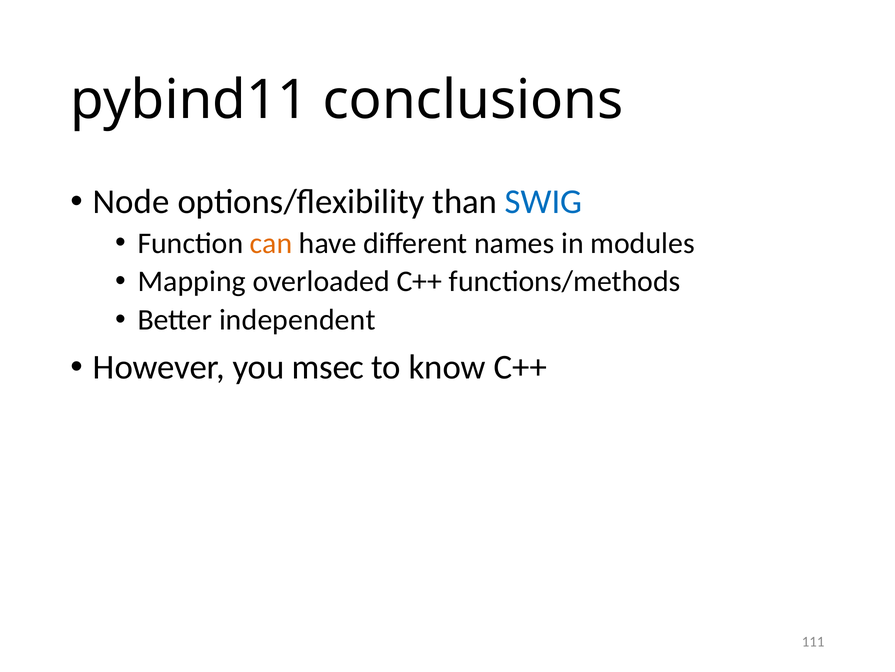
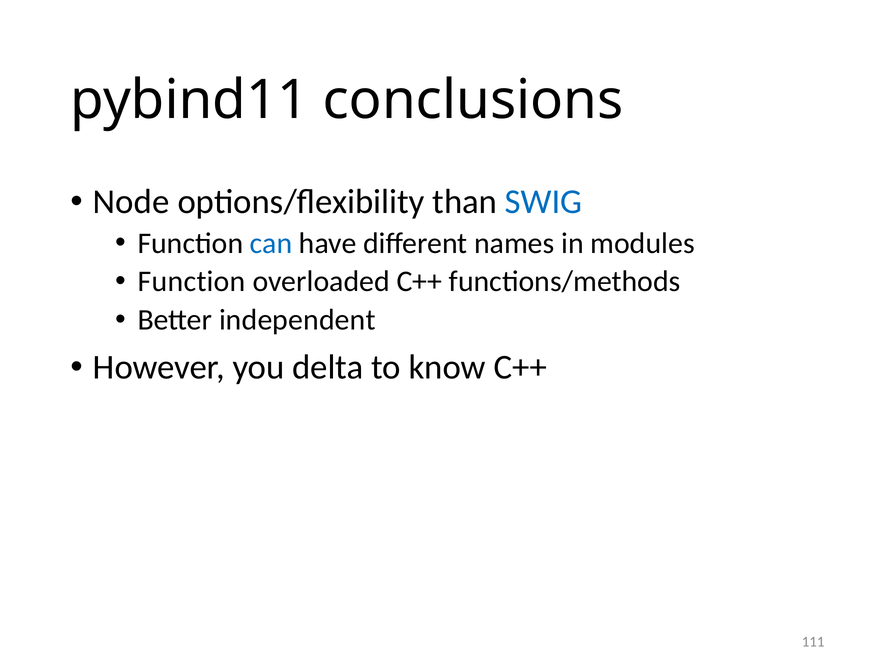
can colour: orange -> blue
Mapping at (192, 281): Mapping -> Function
msec: msec -> delta
